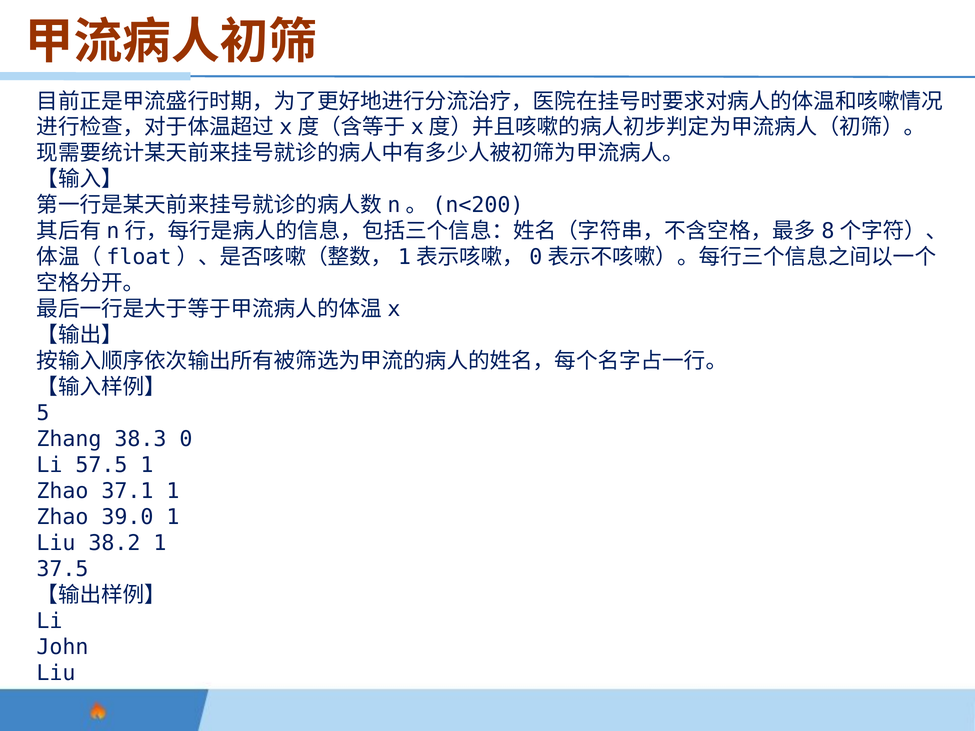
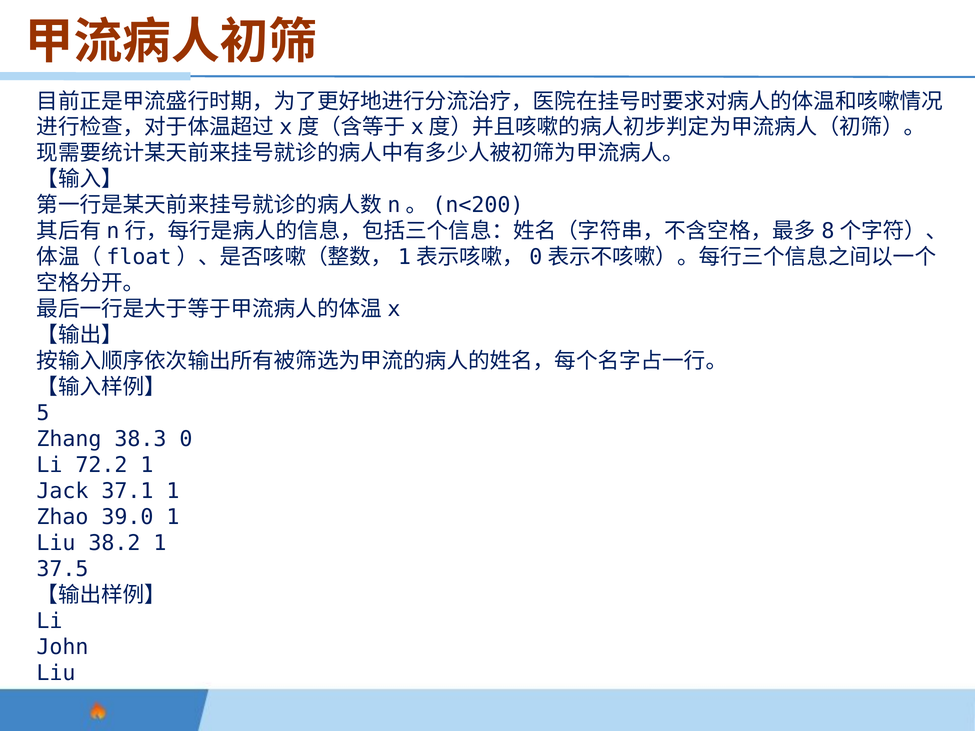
57.5: 57.5 -> 72.2
Zhao at (62, 491): Zhao -> Jack
